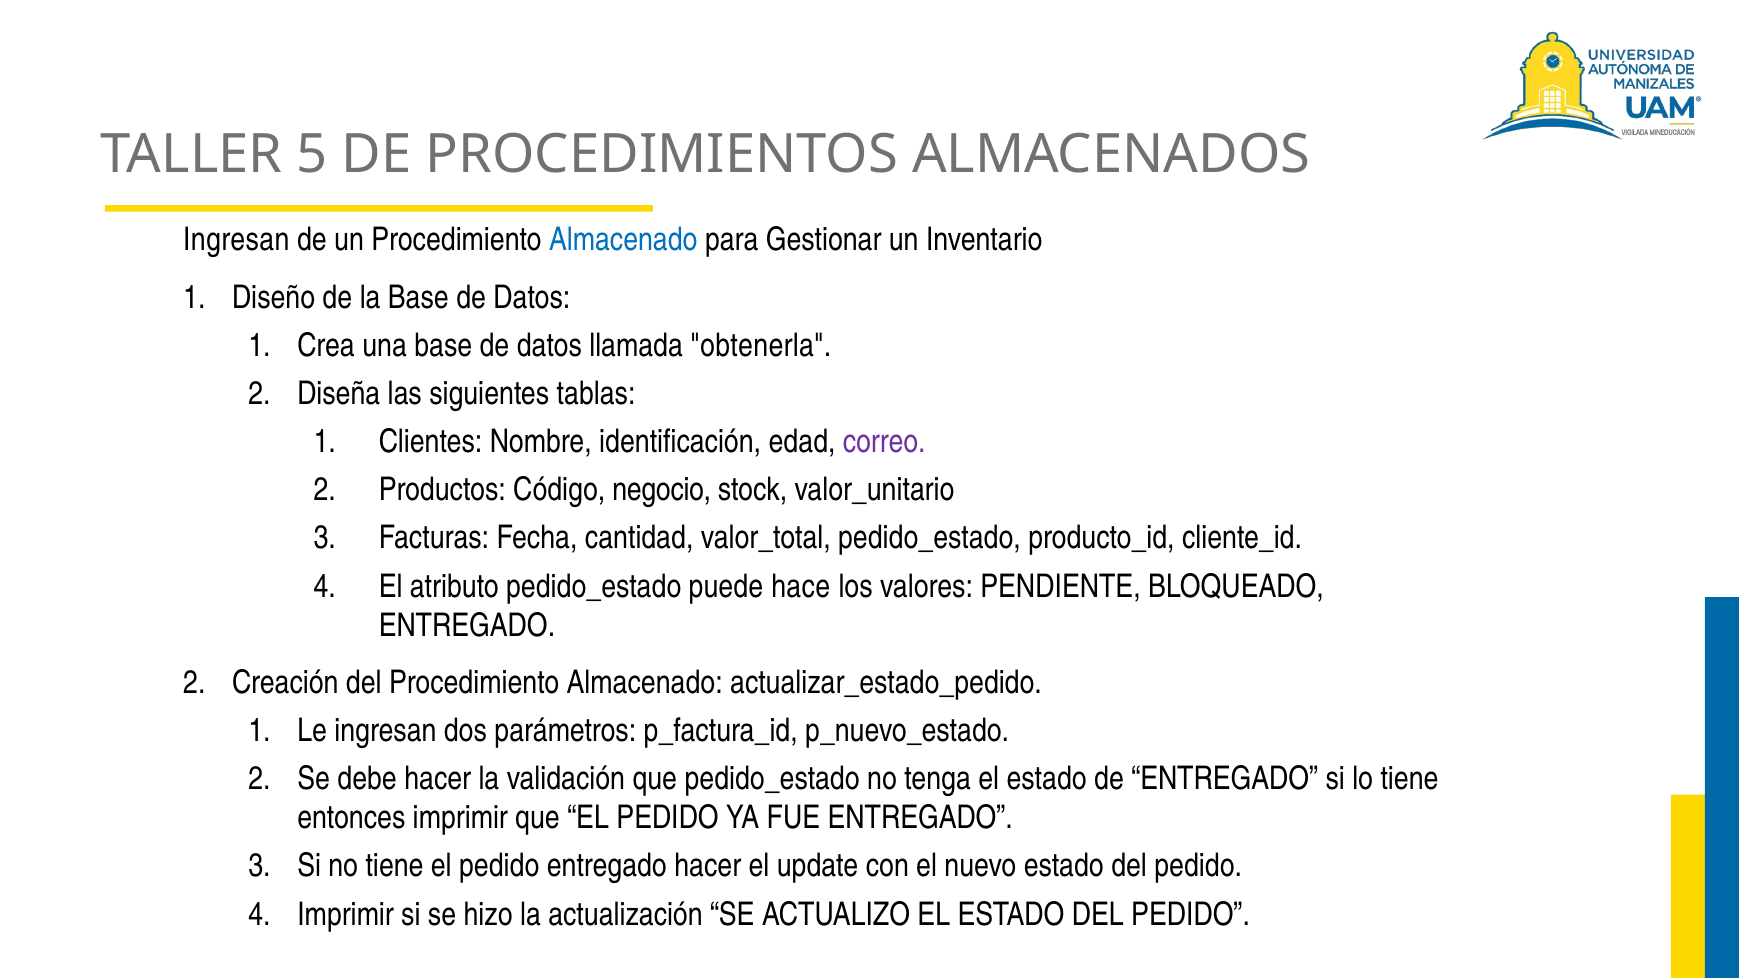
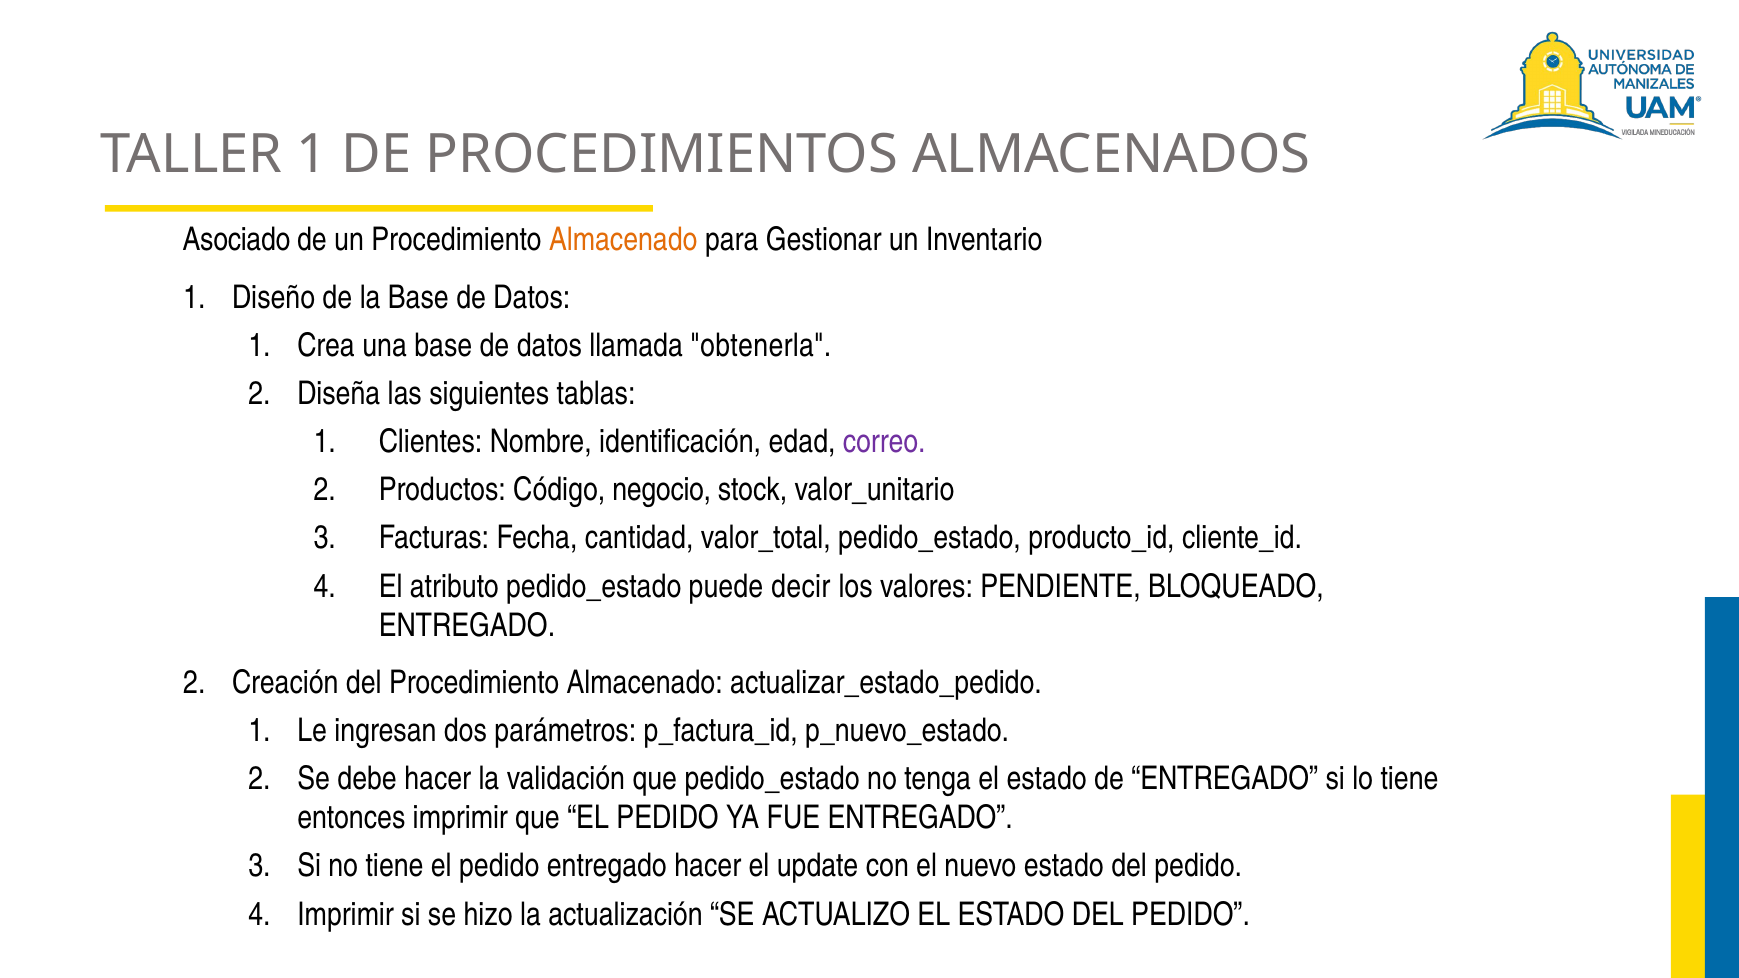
TALLER 5: 5 -> 1
Ingresan at (236, 240): Ingresan -> Asociado
Almacenado at (623, 240) colour: blue -> orange
hace: hace -> decir
